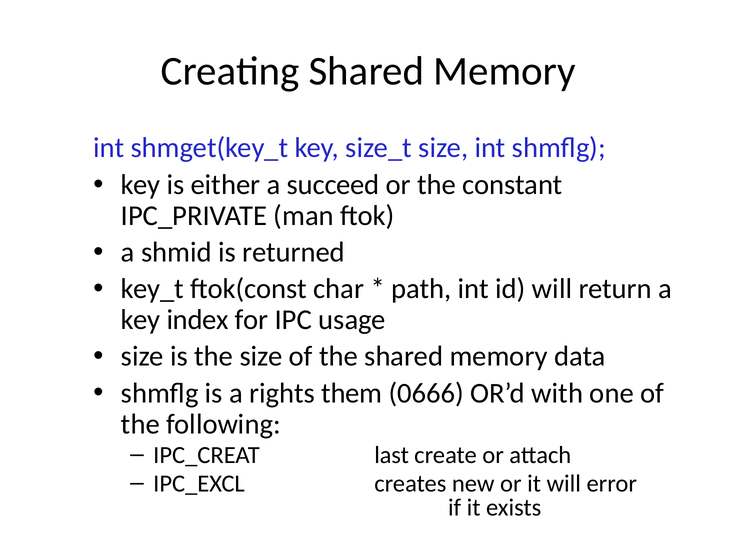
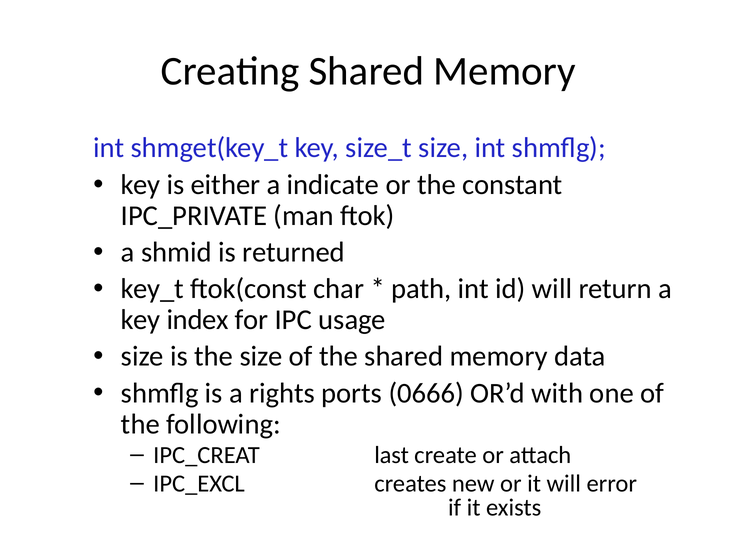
succeed: succeed -> indicate
them: them -> ports
